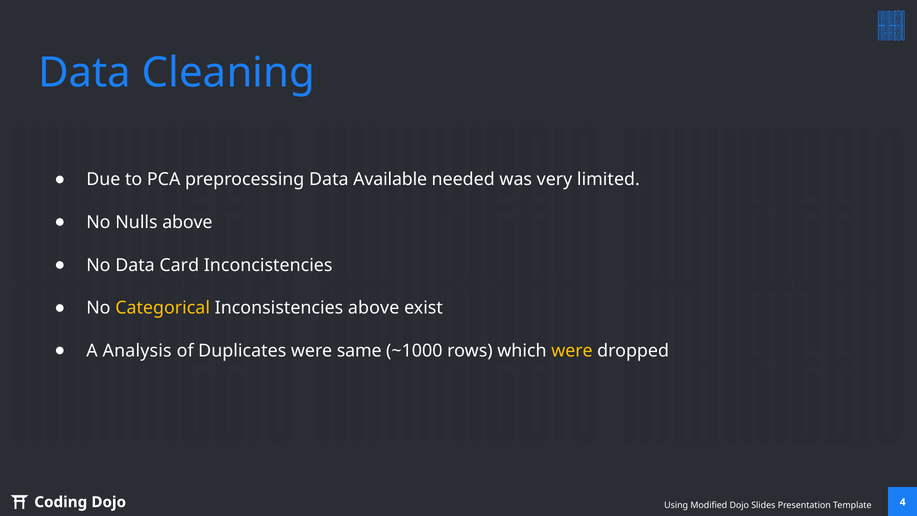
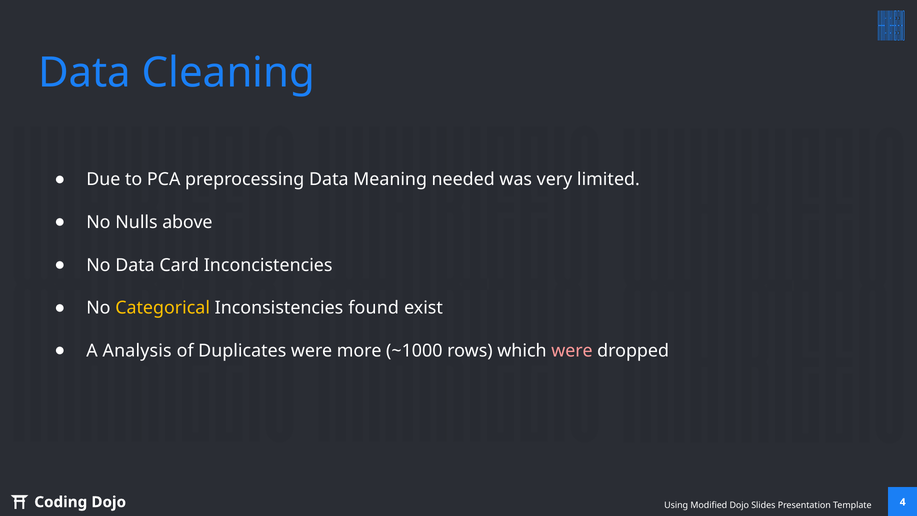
Available: Available -> Meaning
Inconsistencies above: above -> found
same: same -> more
were at (572, 351) colour: yellow -> pink
